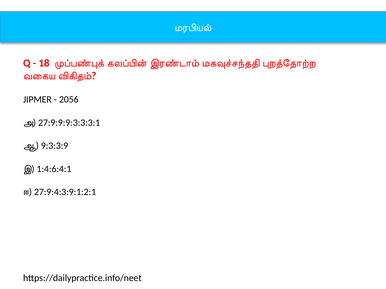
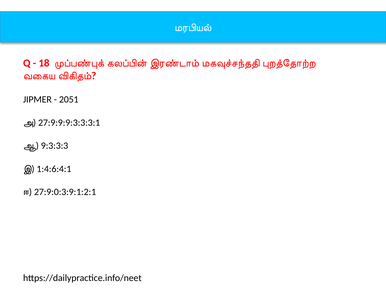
2056: 2056 -> 2051
9:3:3:9: 9:3:3:9 -> 9:3:3:3
27:9:4:3:9:1:2:1: 27:9:4:3:9:1:2:1 -> 27:9:0:3:9:1:2:1
